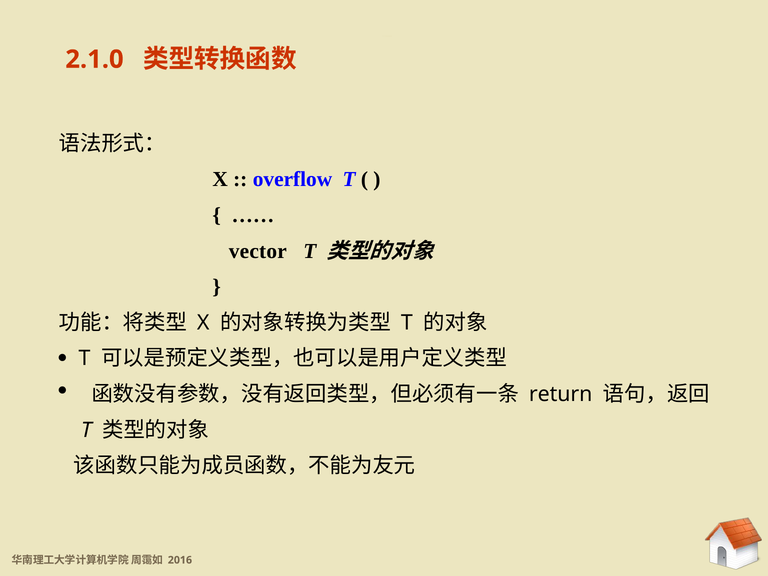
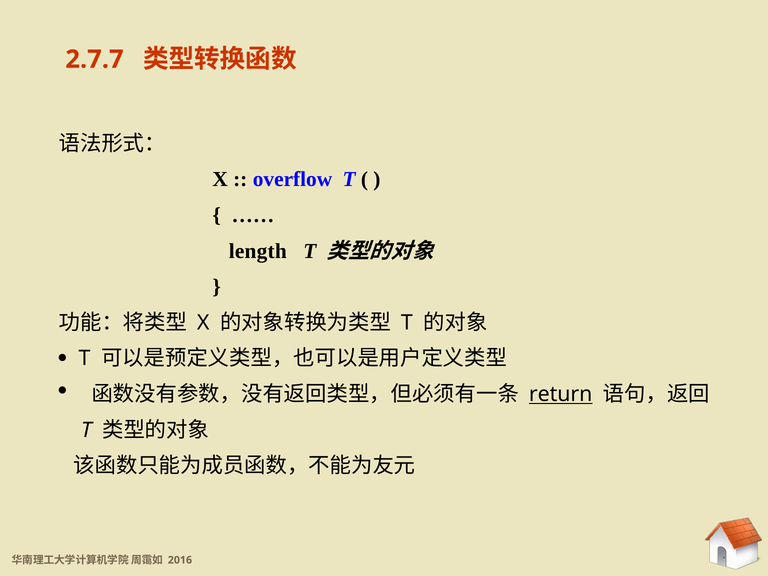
2.1.0: 2.1.0 -> 2.7.7
vector: vector -> length
return underline: none -> present
